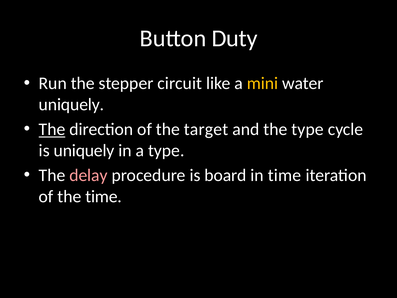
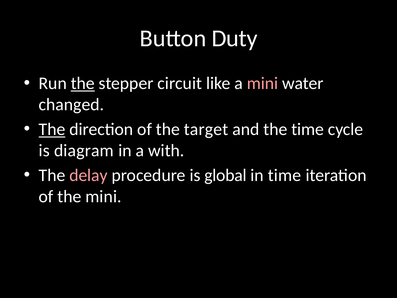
the at (83, 83) underline: none -> present
mini at (263, 83) colour: yellow -> pink
uniquely at (71, 104): uniquely -> changed
the type: type -> time
is uniquely: uniquely -> diagram
a type: type -> with
board: board -> global
the time: time -> mini
